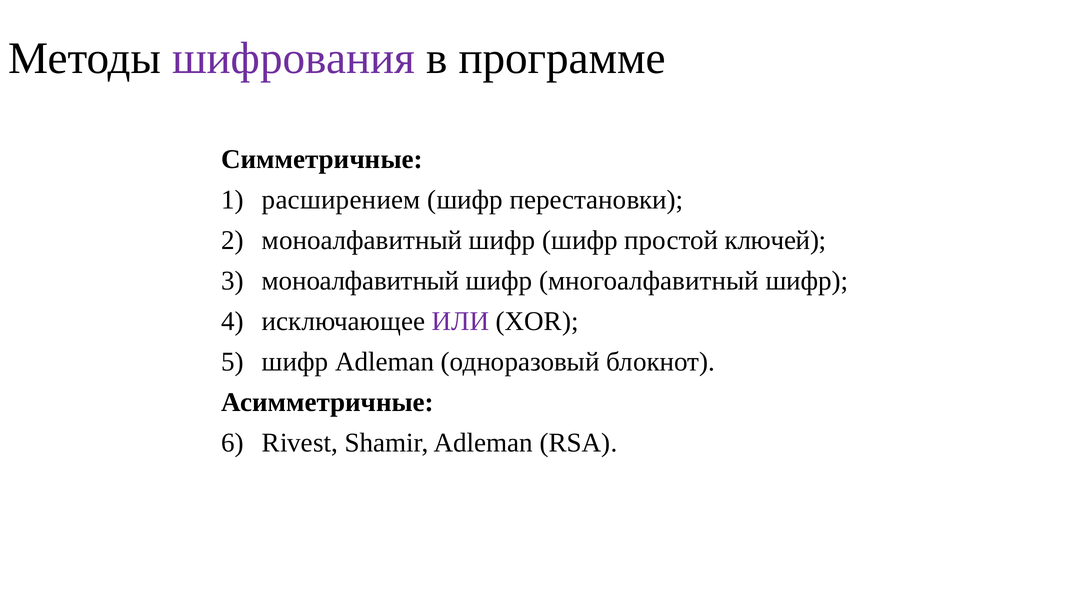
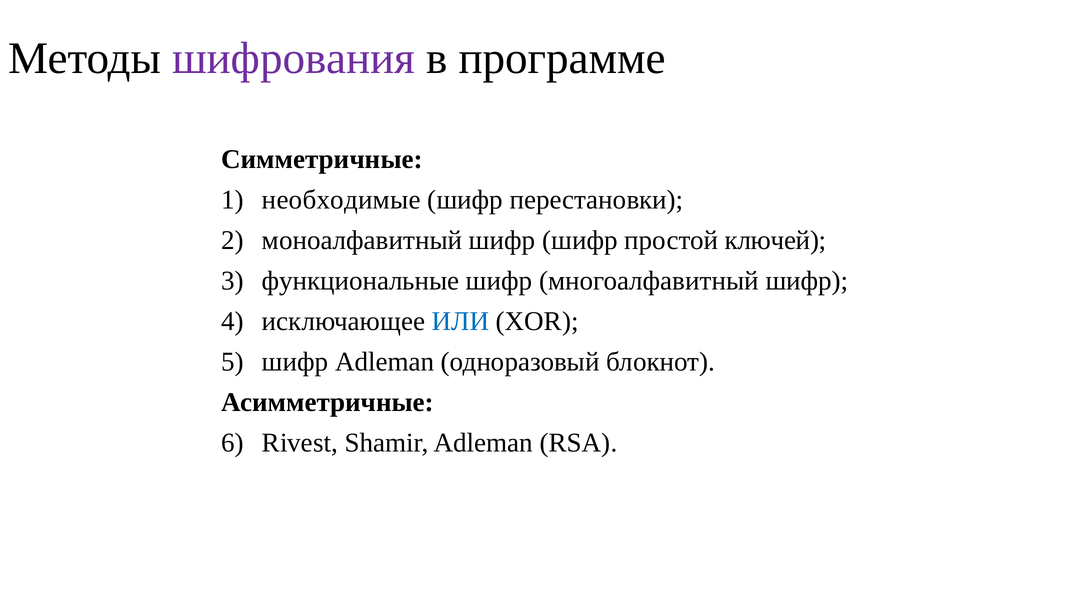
расширением: расширением -> необходимые
моноалфавитный at (361, 281): моноалфавитный -> функциональные
ИЛИ colour: purple -> blue
